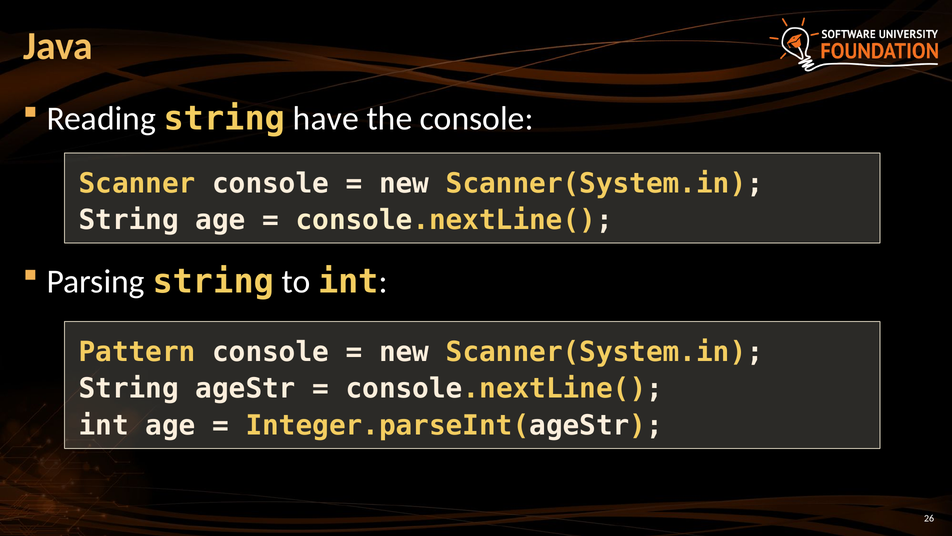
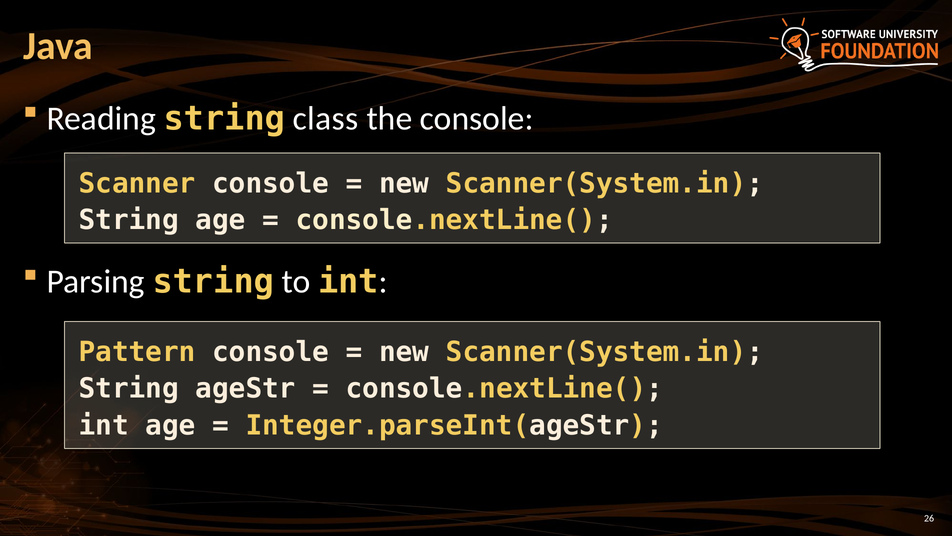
have: have -> class
